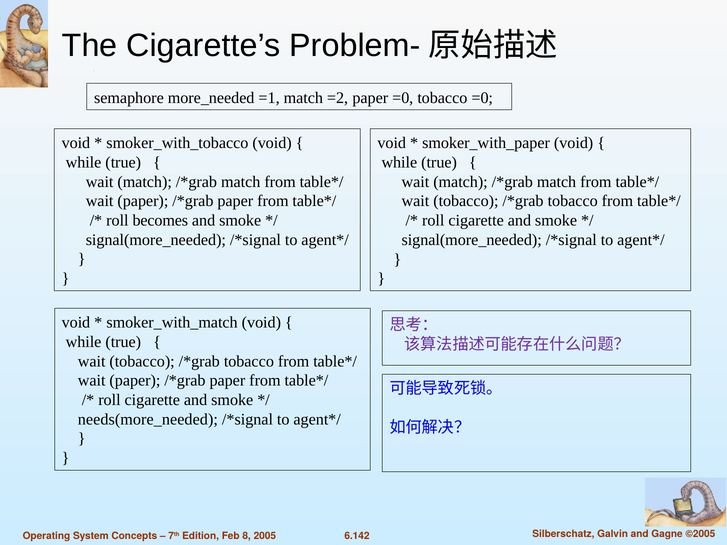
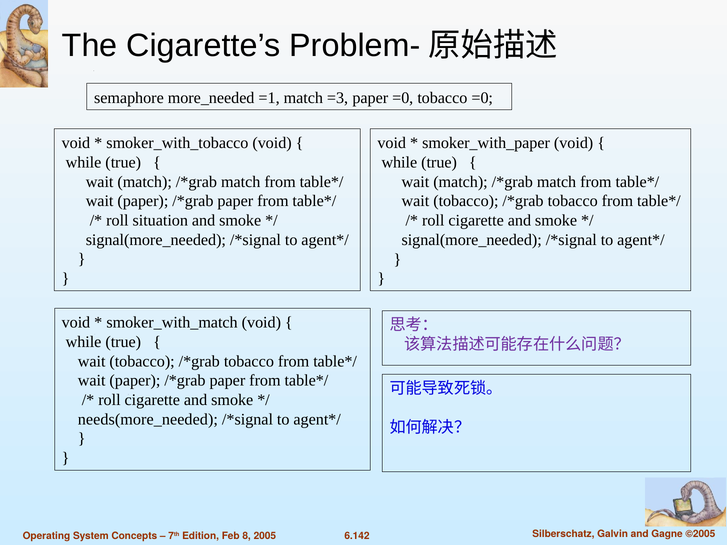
=2: =2 -> =3
becomes: becomes -> situation
